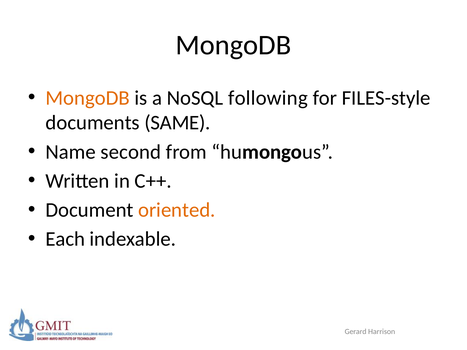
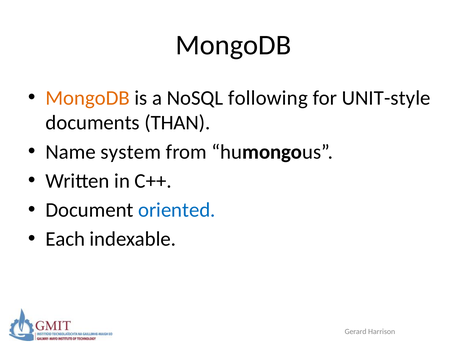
FILES-style: FILES-style -> UNIT-style
SAME: SAME -> THAN
second: second -> system
oriented colour: orange -> blue
